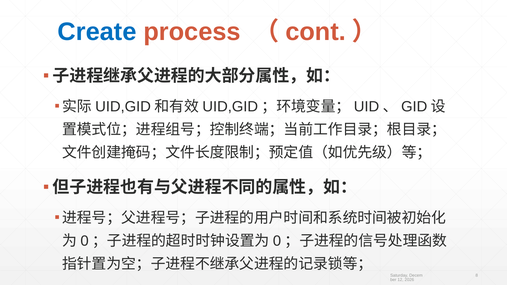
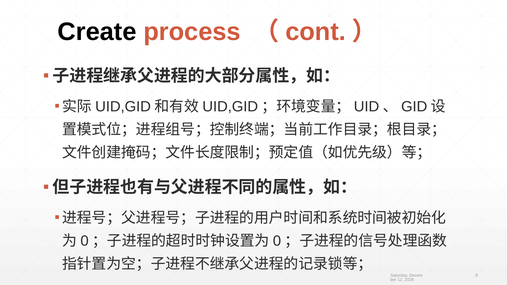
Create colour: blue -> black
